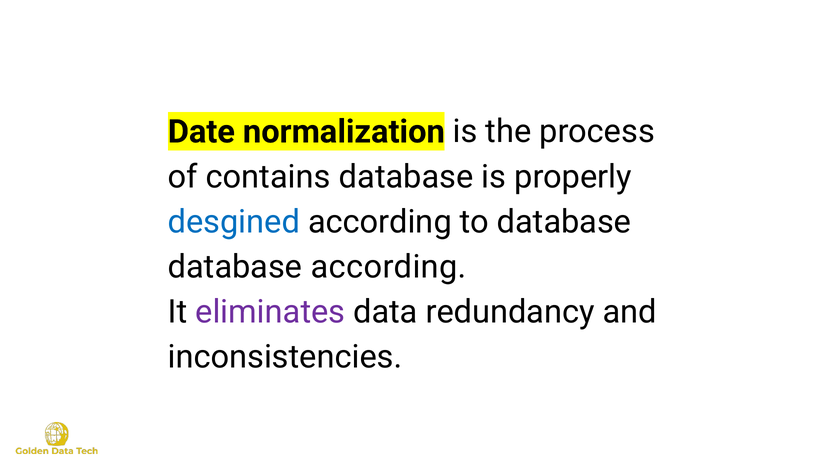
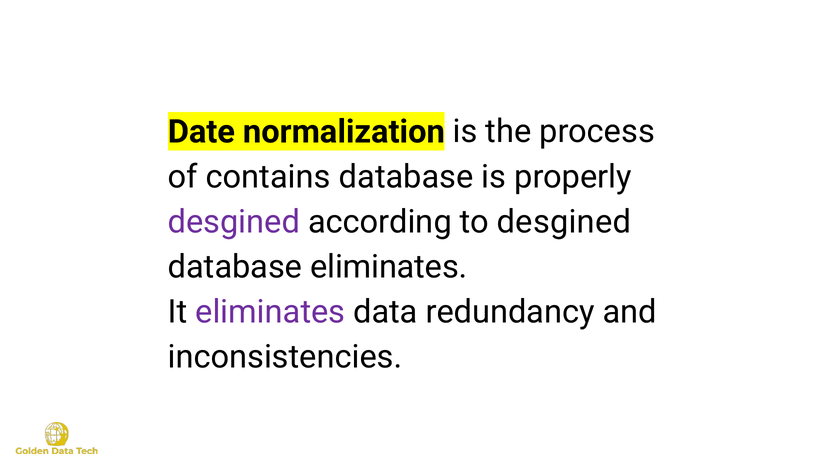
desgined at (234, 222) colour: blue -> purple
to database: database -> desgined
database according: according -> eliminates
